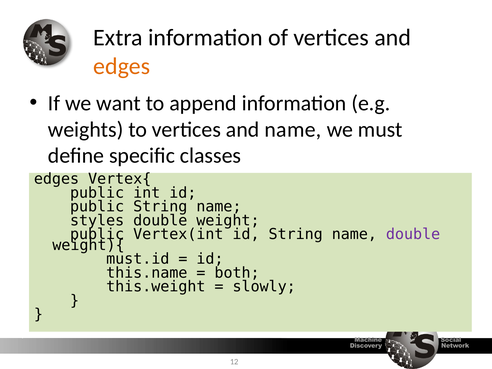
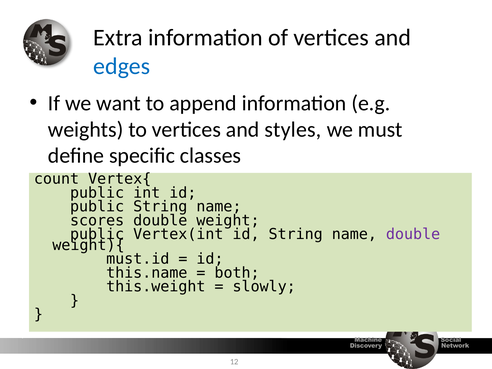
edges at (122, 66) colour: orange -> blue
and name: name -> styles
edges at (57, 179): edges -> count
styles: styles -> scores
